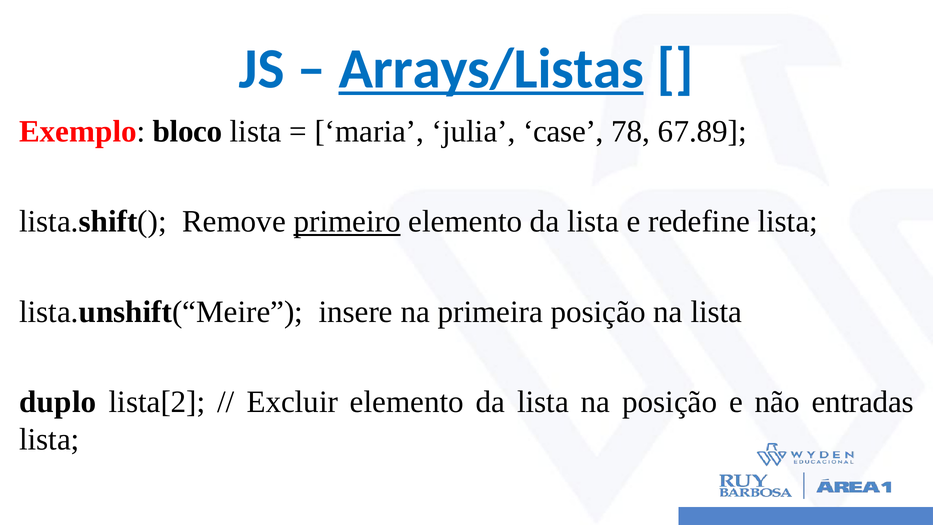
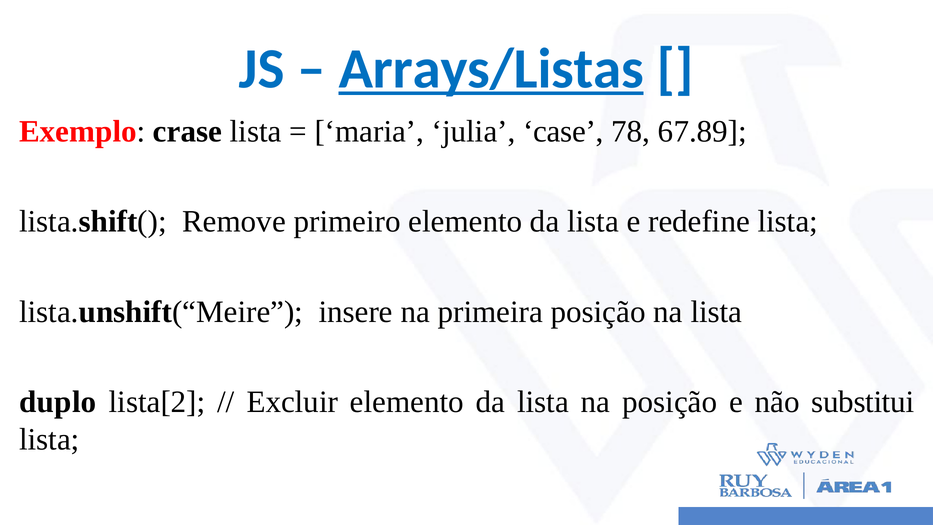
bloco: bloco -> crase
primeiro underline: present -> none
entradas: entradas -> substitui
